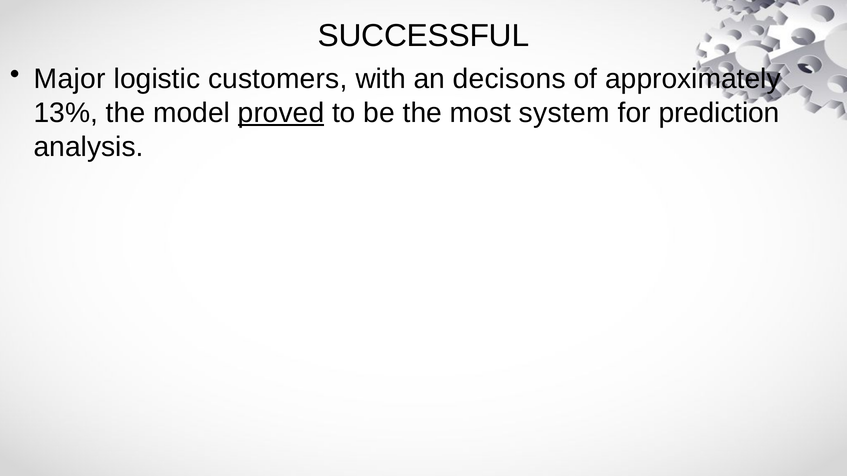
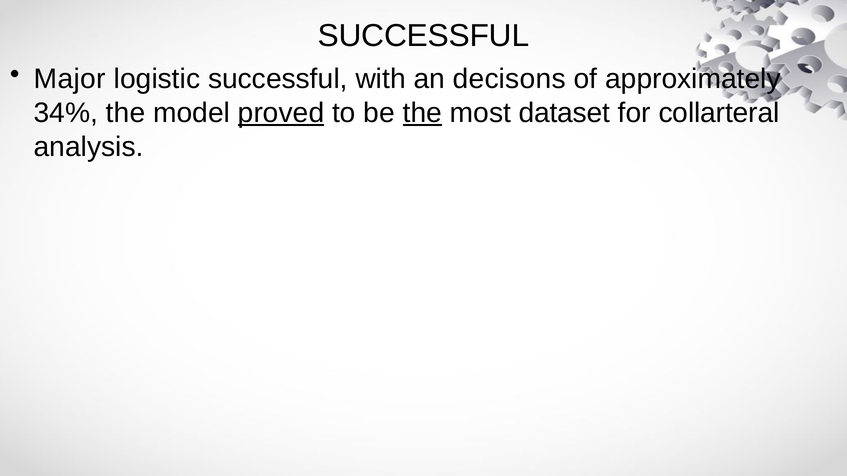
logistic customers: customers -> successful
13%: 13% -> 34%
the at (422, 113) underline: none -> present
system: system -> dataset
prediction: prediction -> collarteral
